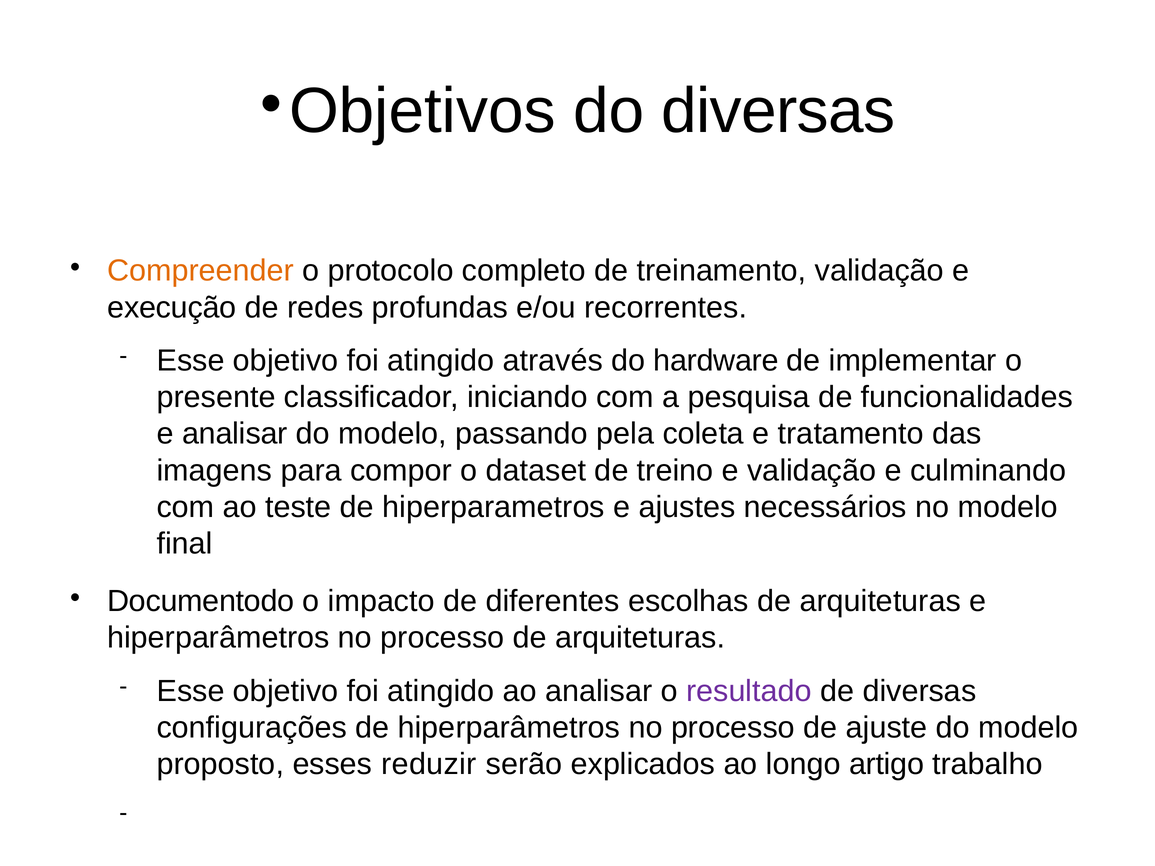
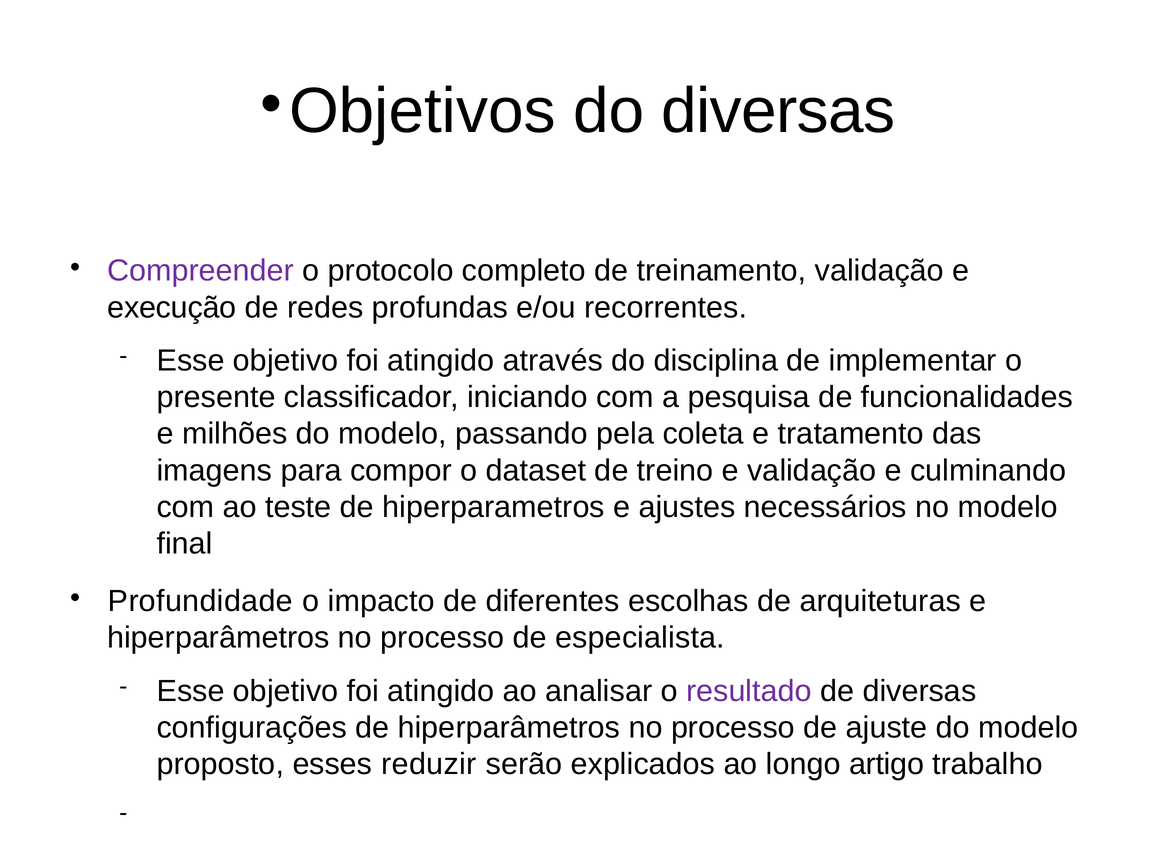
Compreender colour: orange -> purple
hardware: hardware -> disciplina
e analisar: analisar -> milhões
Documentodo: Documentodo -> Profundidade
processo de arquiteturas: arquiteturas -> especialista
